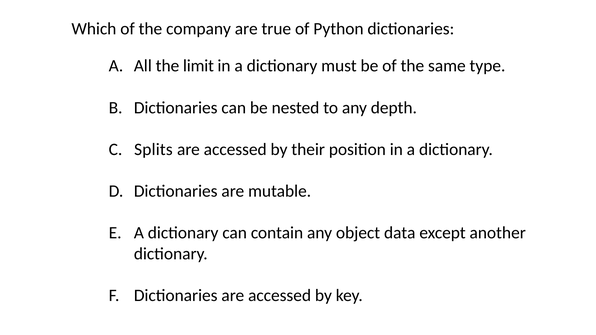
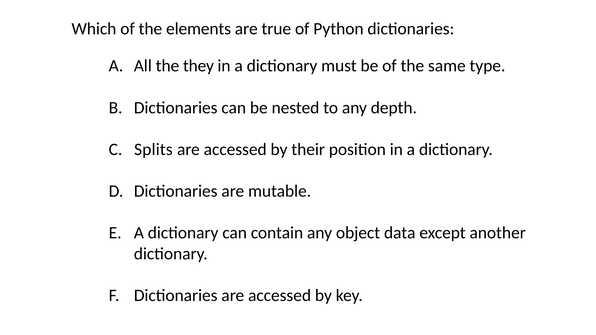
company: company -> elements
limit: limit -> they
